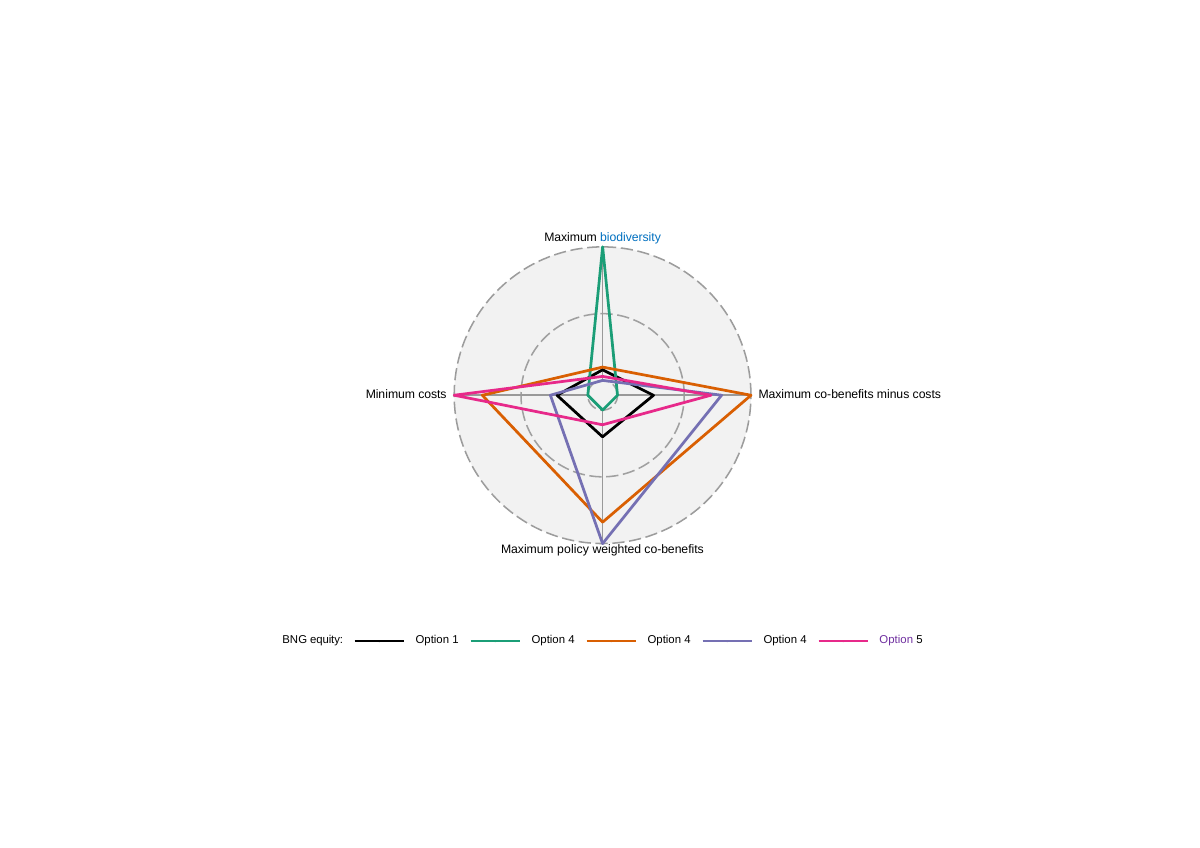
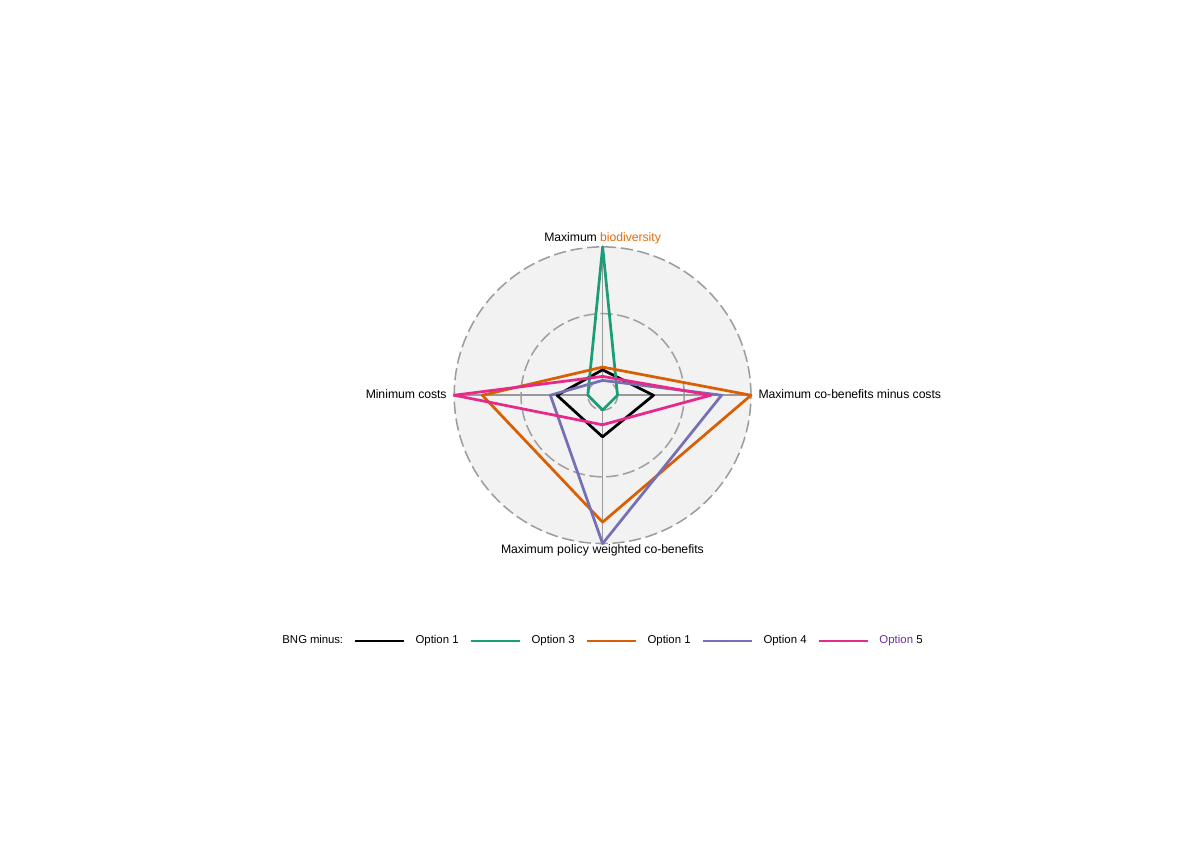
biodiversity colour: blue -> orange
BNG equity: equity -> minus
1 Option 4: 4 -> 3
4 at (688, 640): 4 -> 1
